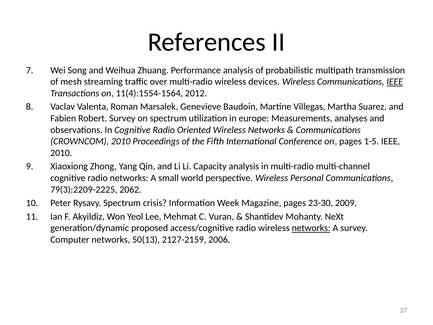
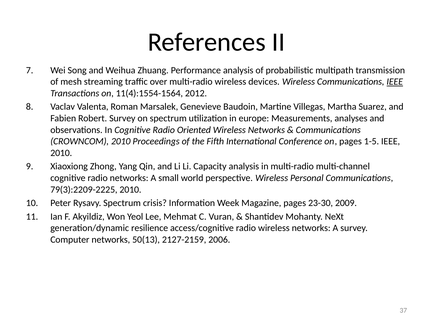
79(3):2209-2225 2062: 2062 -> 2010
proposed: proposed -> resilience
networks at (311, 228) underline: present -> none
